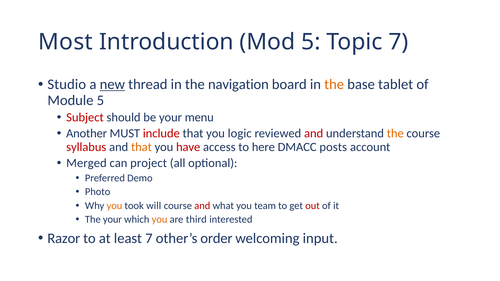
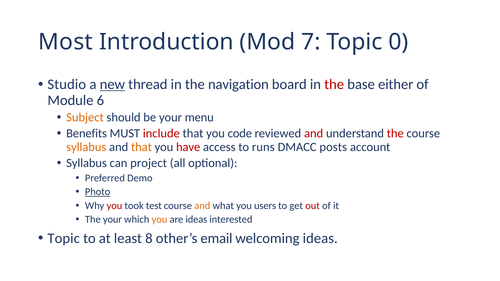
Mod 5: 5 -> 7
Topic 7: 7 -> 0
the at (334, 85) colour: orange -> red
tablet: tablet -> either
Module 5: 5 -> 6
Subject colour: red -> orange
Another: Another -> Benefits
logic: logic -> code
the at (395, 134) colour: orange -> red
syllabus at (86, 147) colour: red -> orange
here: here -> runs
Merged at (86, 163): Merged -> Syllabus
Photo underline: none -> present
you at (114, 206) colour: orange -> red
will: will -> test
and at (202, 206) colour: red -> orange
team: team -> users
are third: third -> ideas
Razor at (64, 238): Razor -> Topic
least 7: 7 -> 8
order: order -> email
welcoming input: input -> ideas
